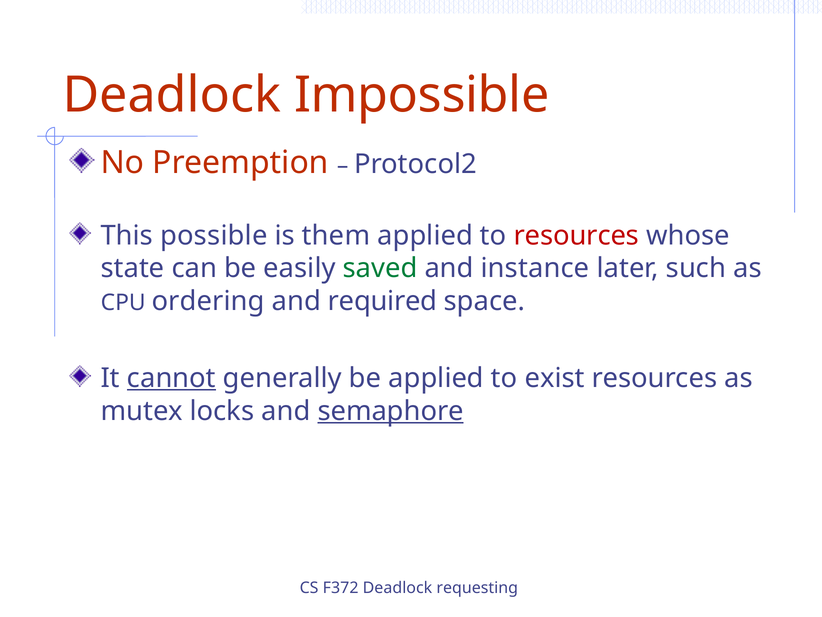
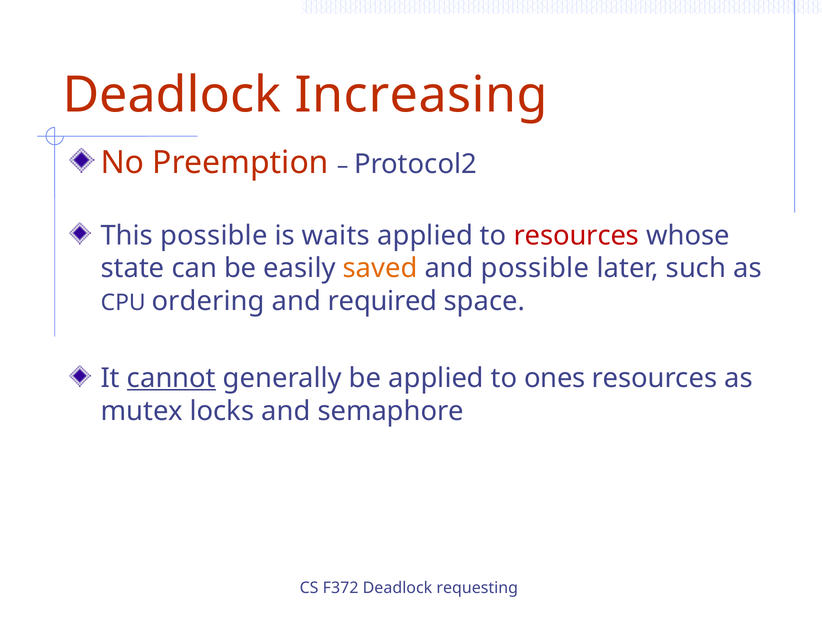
Impossible: Impossible -> Increasing
them: them -> waits
saved colour: green -> orange
and instance: instance -> possible
exist: exist -> ones
semaphore underline: present -> none
